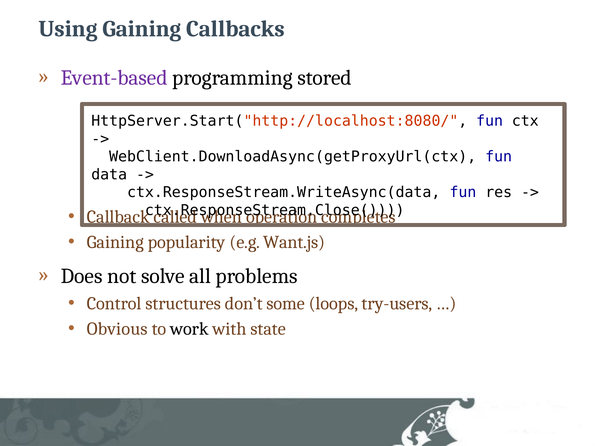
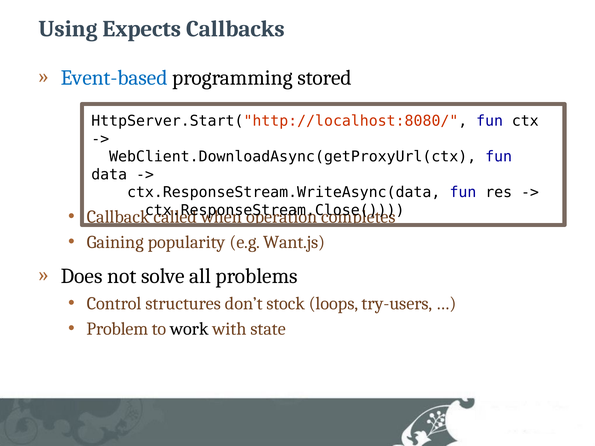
Using Gaining: Gaining -> Expects
Event-based colour: purple -> blue
some: some -> stock
Obvious: Obvious -> Problem
